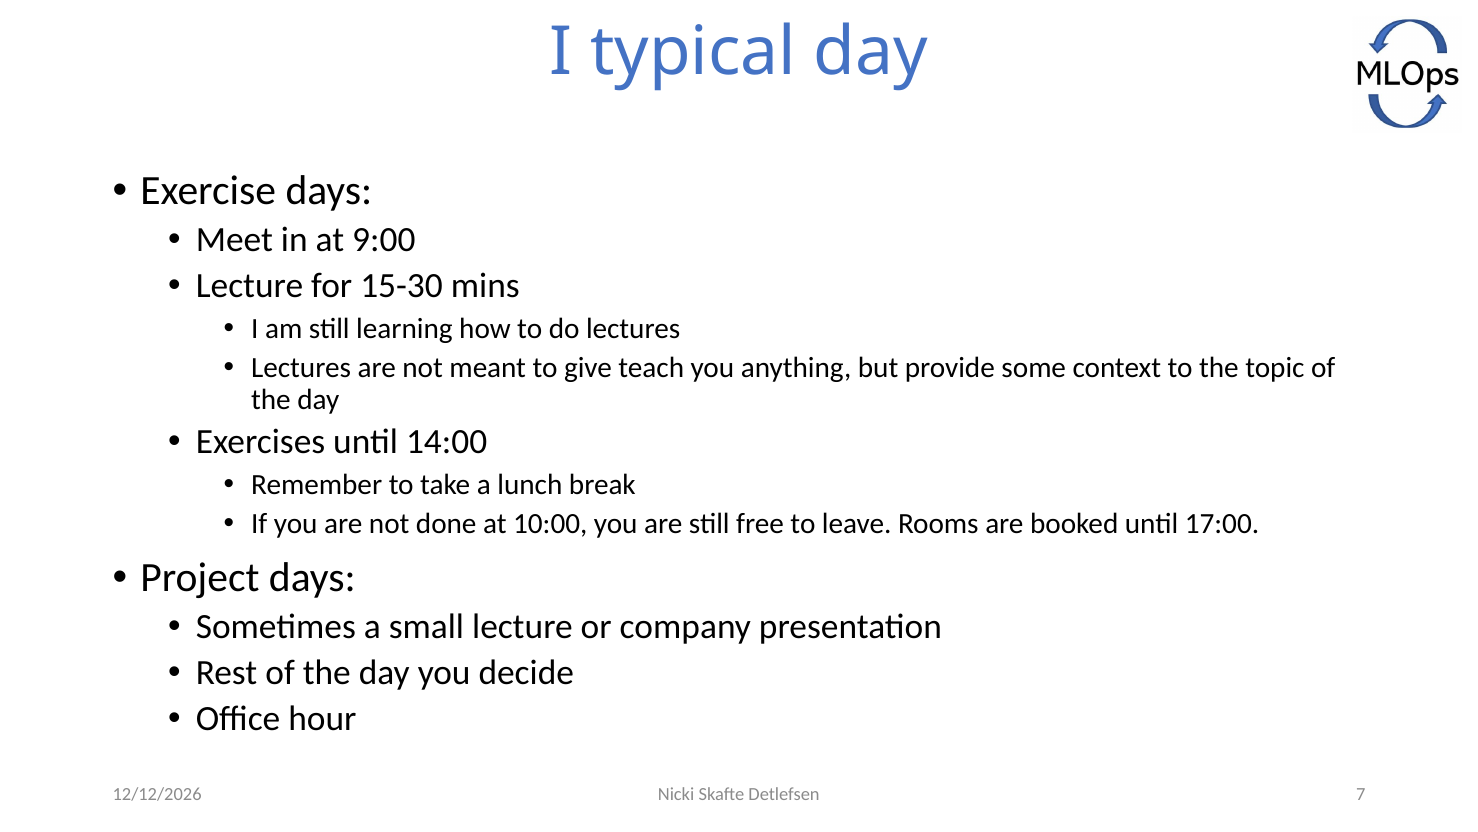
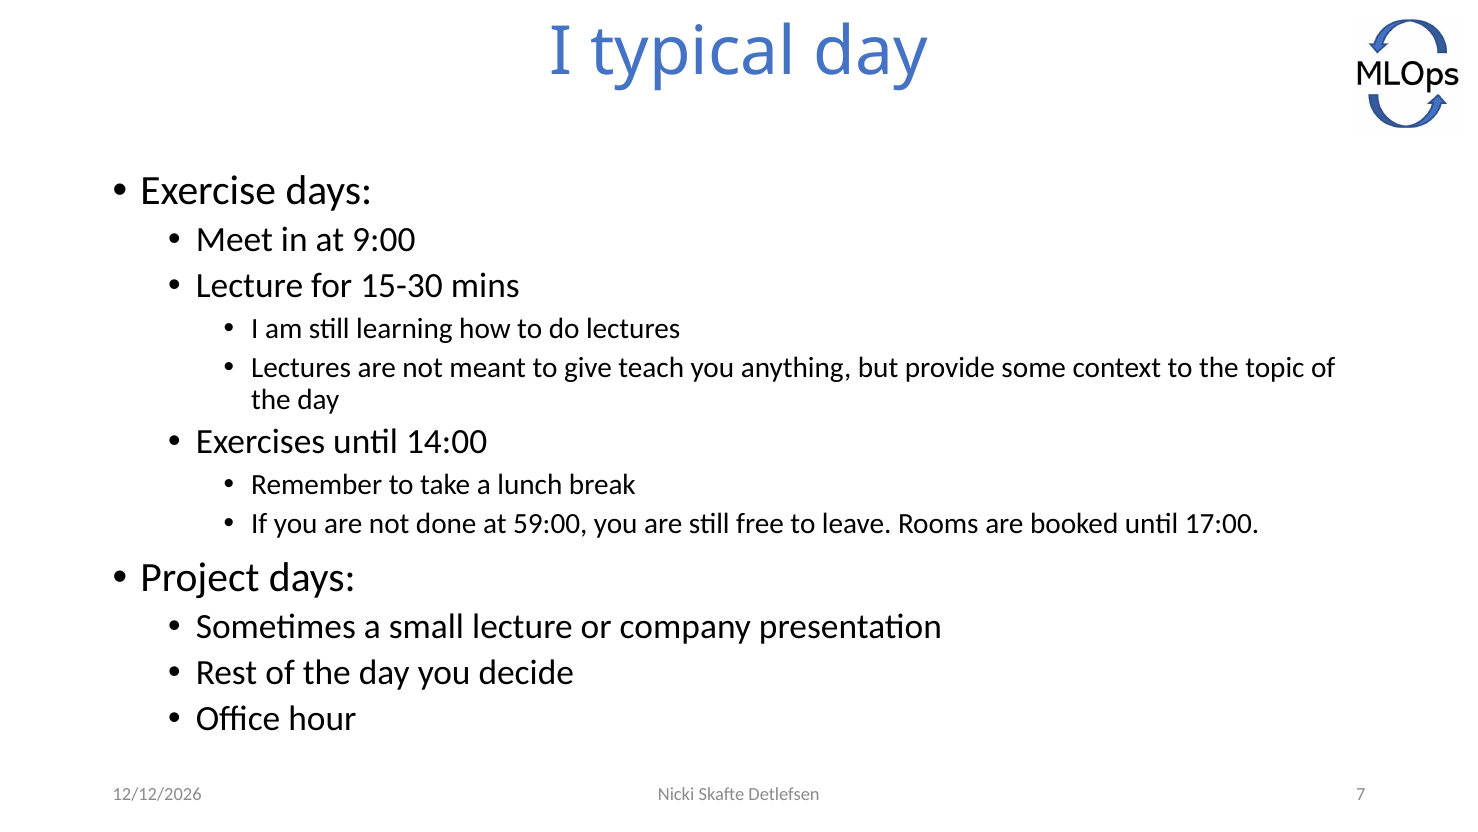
10:00: 10:00 -> 59:00
